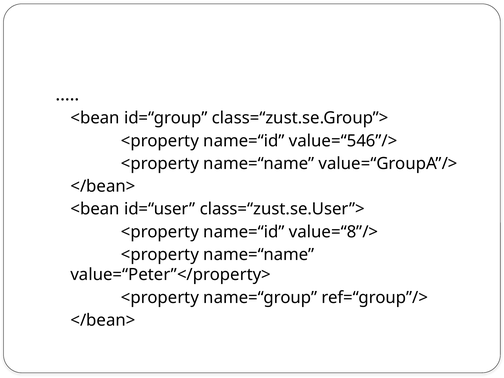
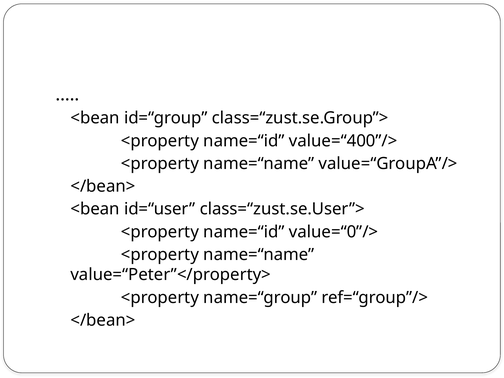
value=“546”/>: value=“546”/> -> value=“400”/>
value=“8”/>: value=“8”/> -> value=“0”/>
